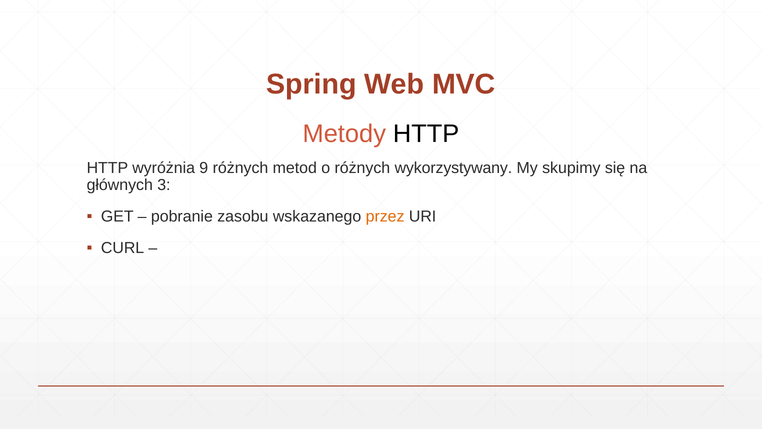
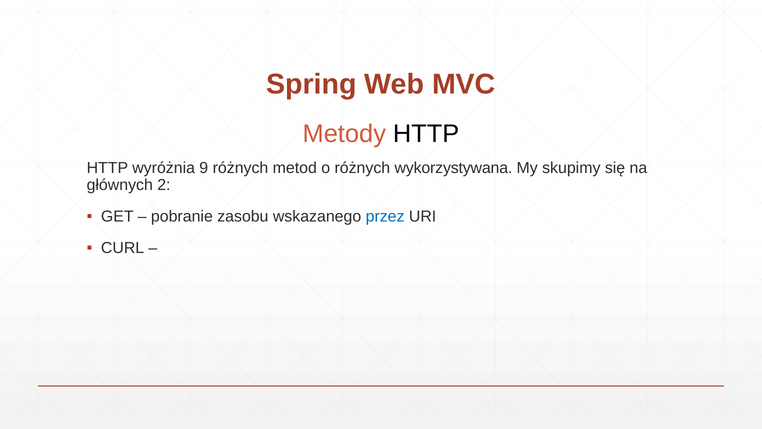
wykorzystywany: wykorzystywany -> wykorzystywana
3: 3 -> 2
przez colour: orange -> blue
